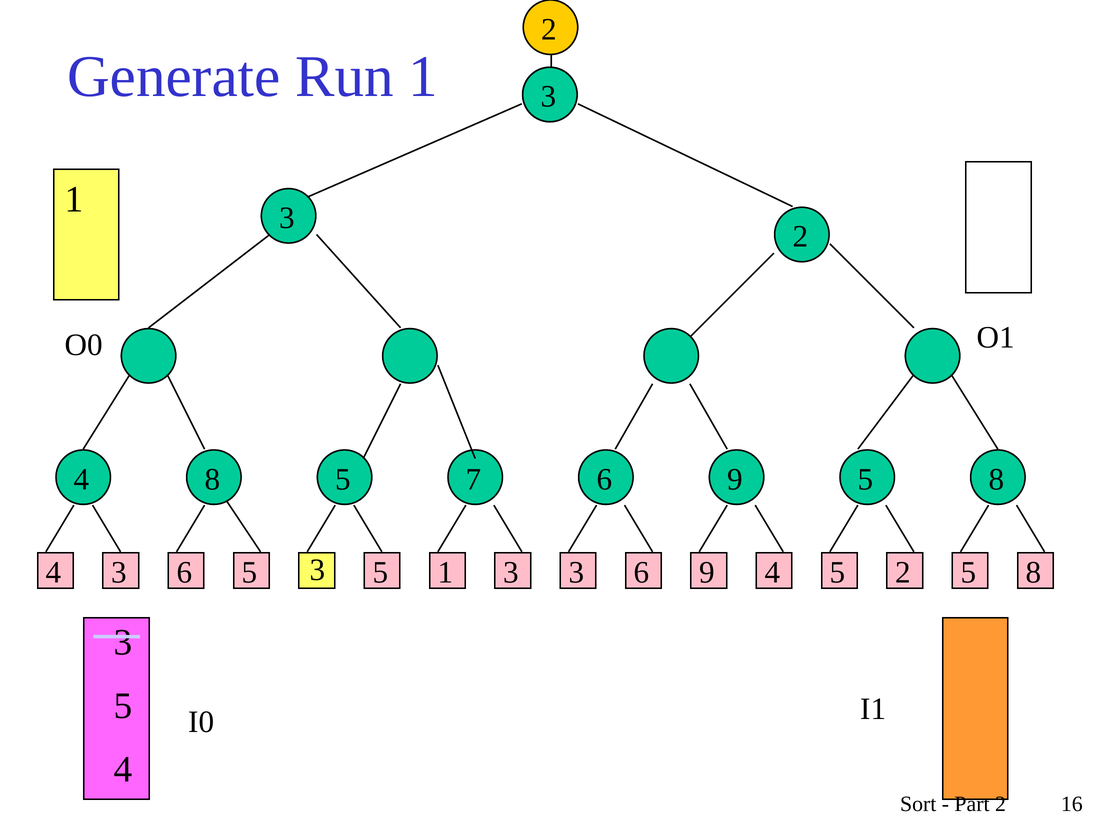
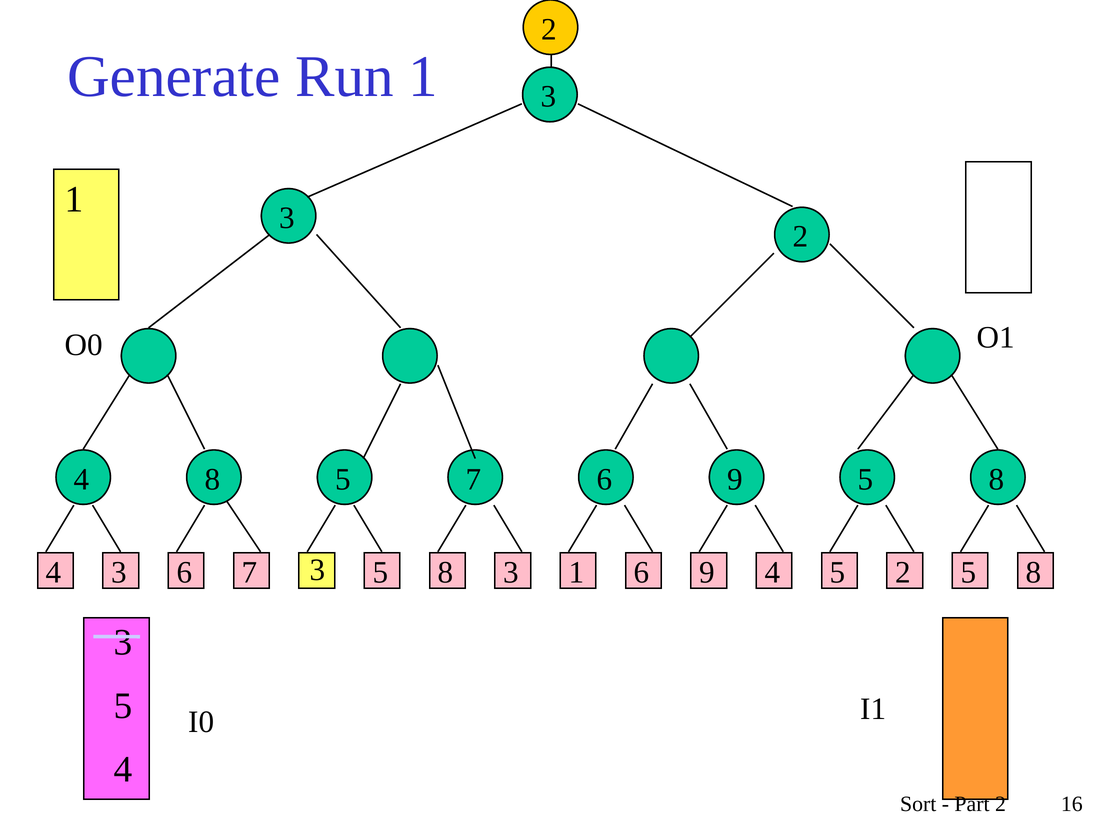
6 5: 5 -> 7
1 at (446, 573): 1 -> 8
3 at (576, 573): 3 -> 1
